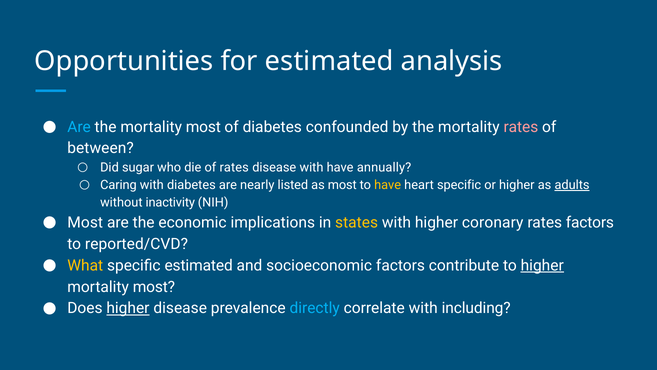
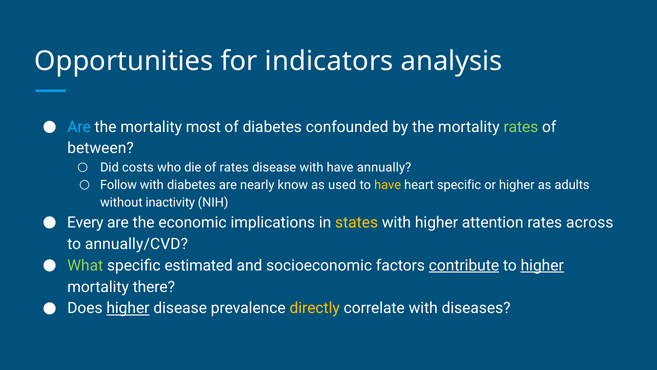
for estimated: estimated -> indicators
rates at (521, 127) colour: pink -> light green
sugar: sugar -> costs
Caring: Caring -> Follow
listed: listed -> know
as most: most -> used
adults underline: present -> none
Most at (85, 222): Most -> Every
coronary: coronary -> attention
rates factors: factors -> across
reported/CVD: reported/CVD -> annually/CVD
What colour: yellow -> light green
contribute underline: none -> present
most at (154, 287): most -> there
directly colour: light blue -> yellow
including: including -> diseases
